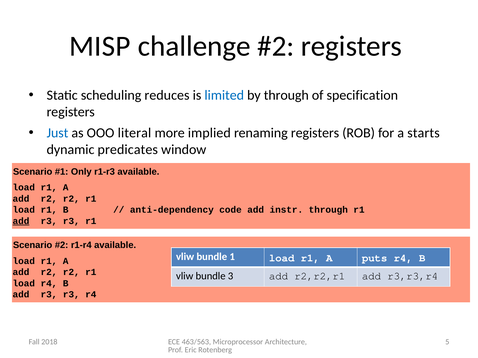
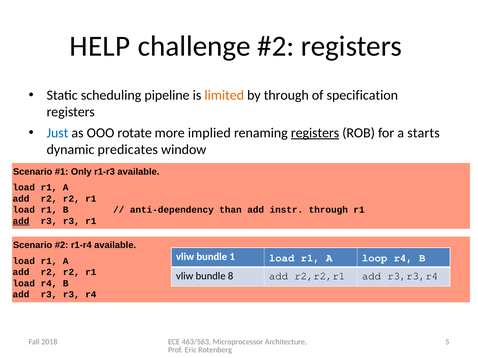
MISP: MISP -> HELP
reduces: reduces -> pipeline
limited colour: blue -> orange
literal: literal -> rotate
registers at (315, 133) underline: none -> present
code: code -> than
puts: puts -> loop
3: 3 -> 8
